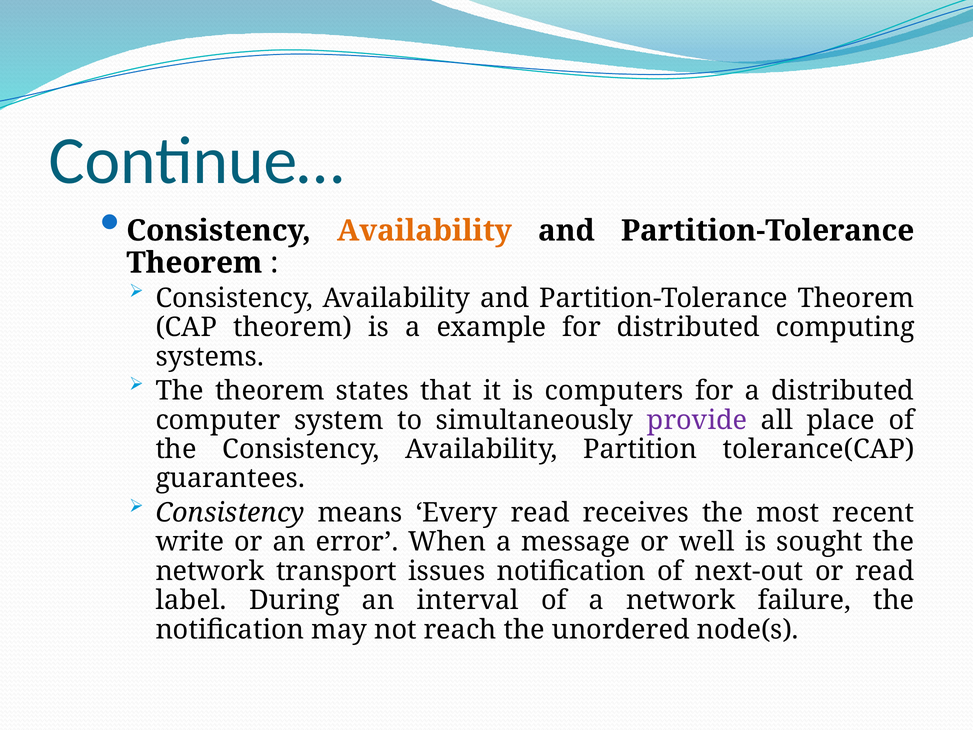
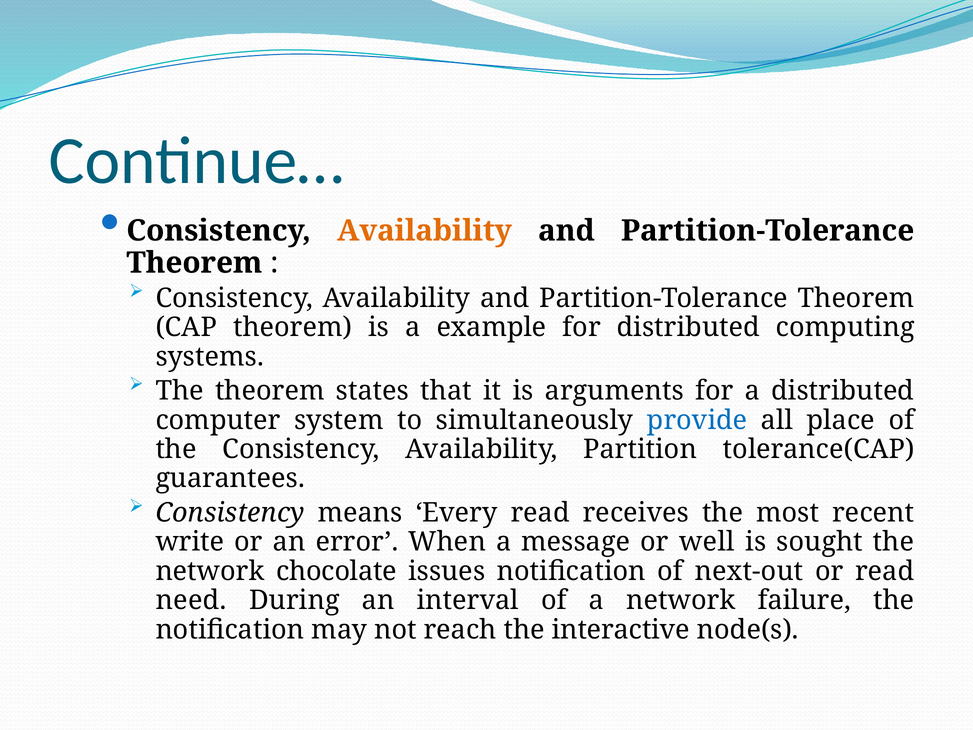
computers: computers -> arguments
provide colour: purple -> blue
transport: transport -> chocolate
label: label -> need
unordered: unordered -> interactive
